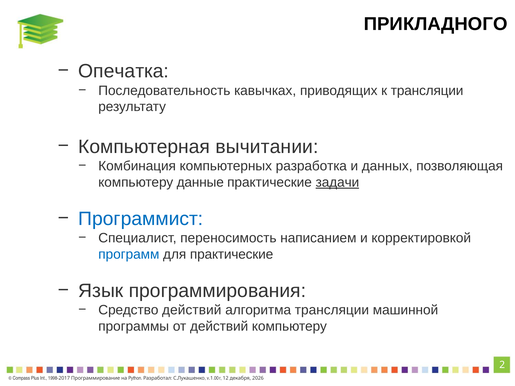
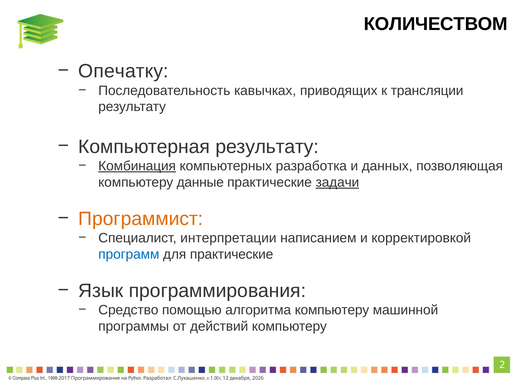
ПРИКЛАДНОГО: ПРИКЛАДНОГО -> КОЛИЧЕСТВОМ
Опечатка: Опечатка -> Опечатку
Компьютерная вычитании: вычитании -> результату
Комбинация underline: none -> present
Программист colour: blue -> orange
переносимость: переносимость -> интерпретации
Средство действий: действий -> помощью
алгоритма трансляции: трансляции -> компьютеру
